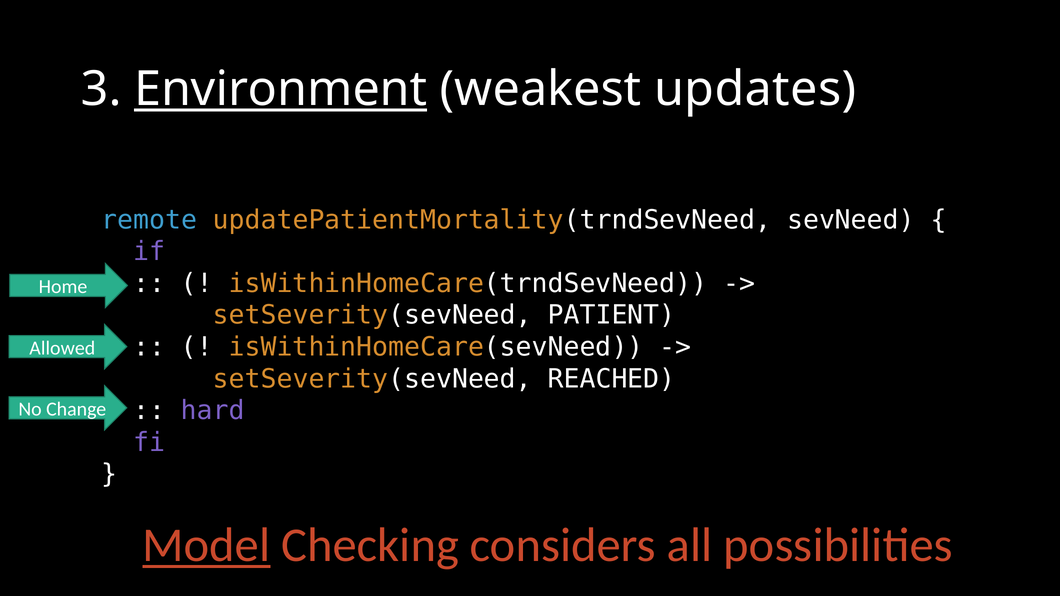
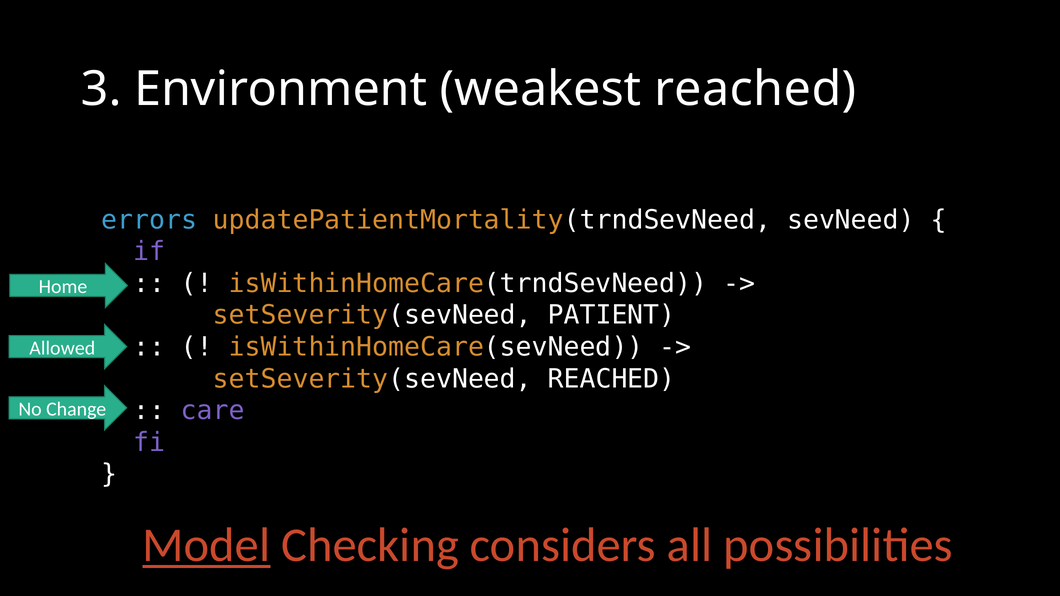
Environment underline: present -> none
weakest updates: updates -> reached
remote: remote -> errors
hard: hard -> care
